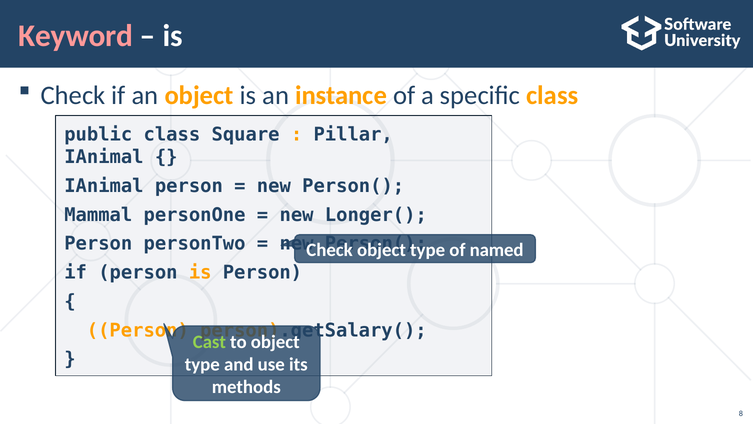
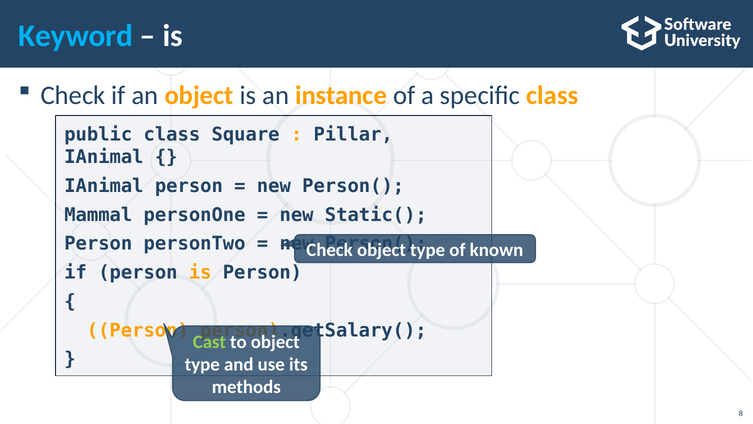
Keyword colour: pink -> light blue
Longer(: Longer( -> Static(
named: named -> known
